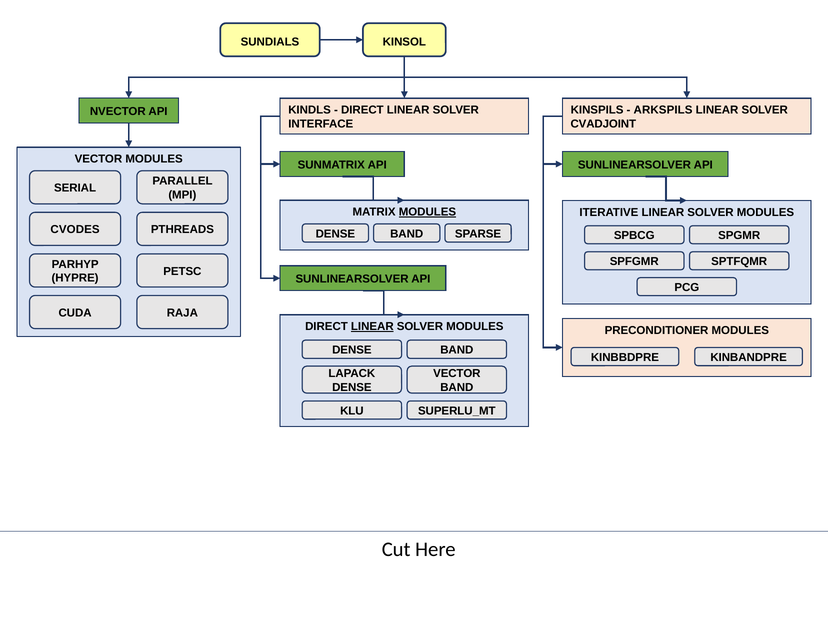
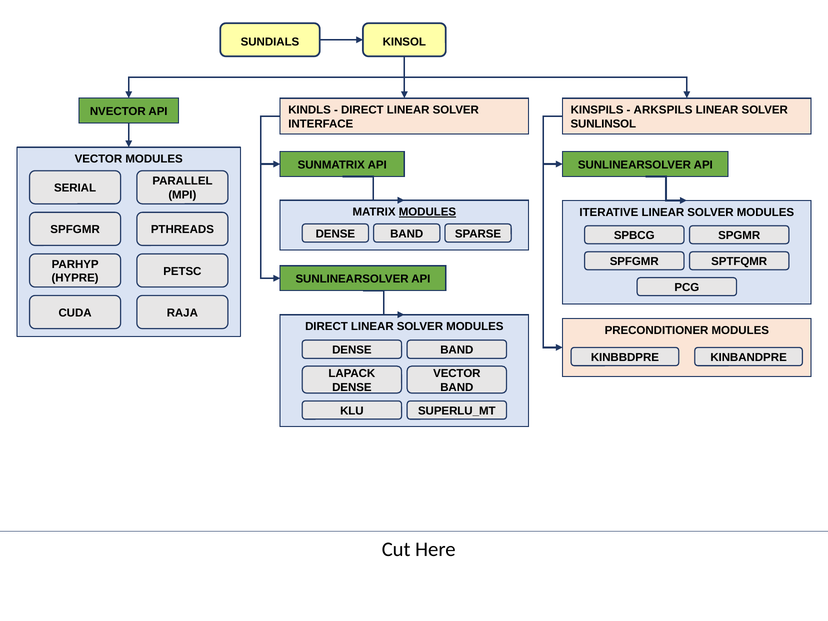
CVADJOINT: CVADJOINT -> SUNLINSOL
CVODES at (75, 230): CVODES -> SPFGMR
LINEAR at (372, 326) underline: present -> none
